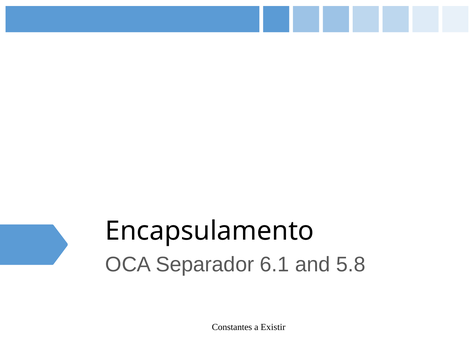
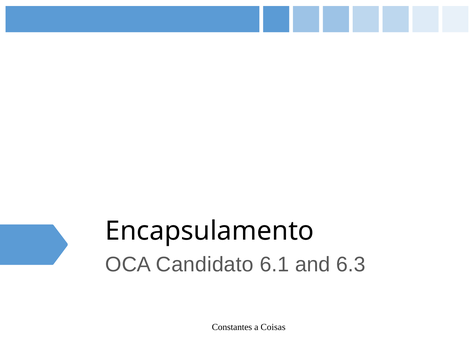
Separador: Separador -> Candidato
5.8: 5.8 -> 6.3
Existir: Existir -> Coisas
